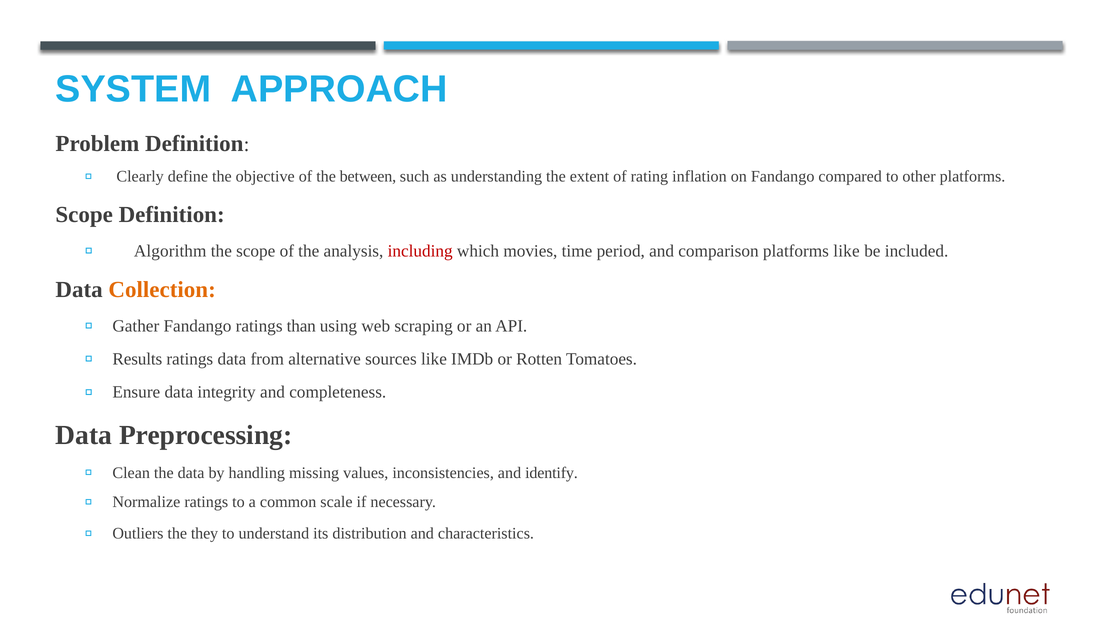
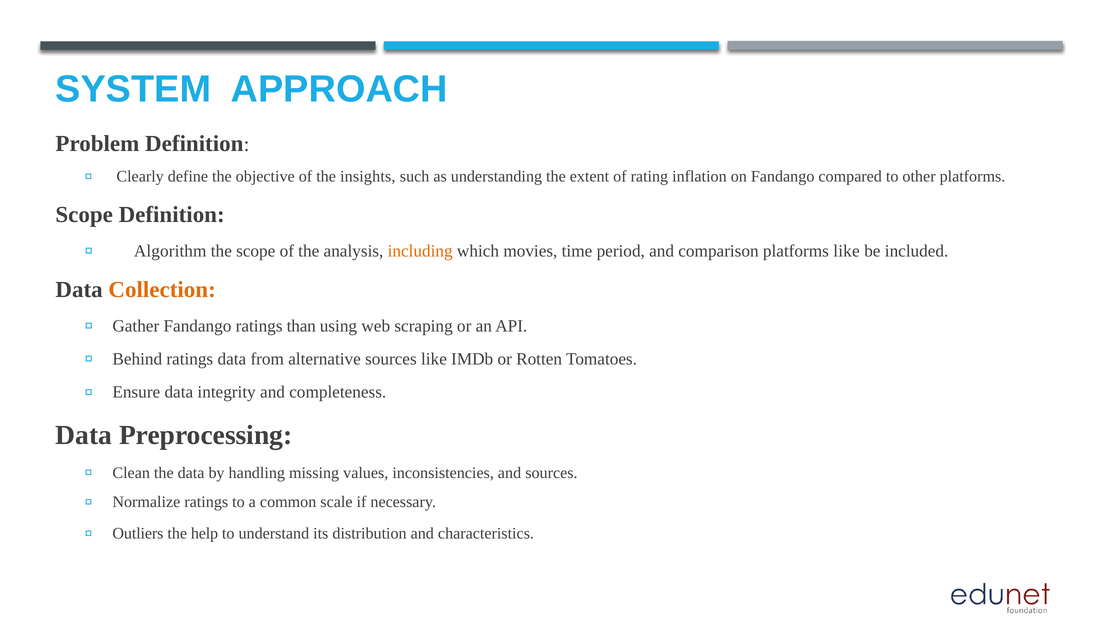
between: between -> insights
including colour: red -> orange
Results: Results -> Behind
and identify: identify -> sources
they: they -> help
